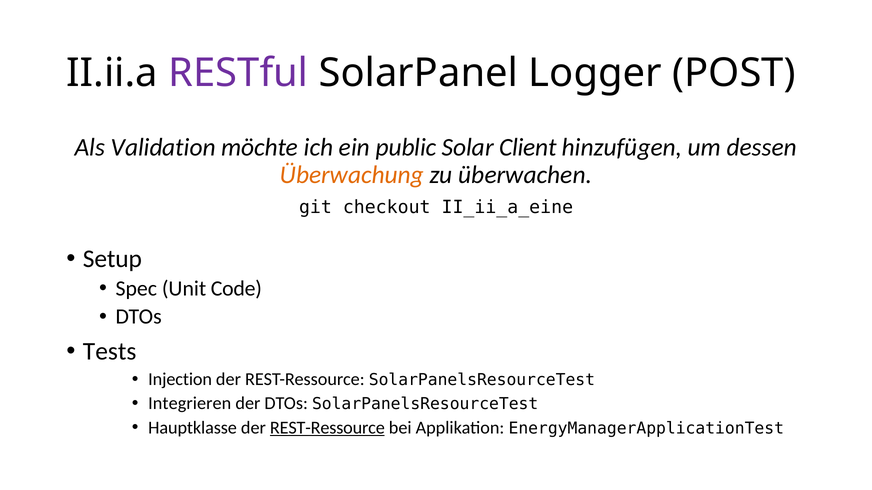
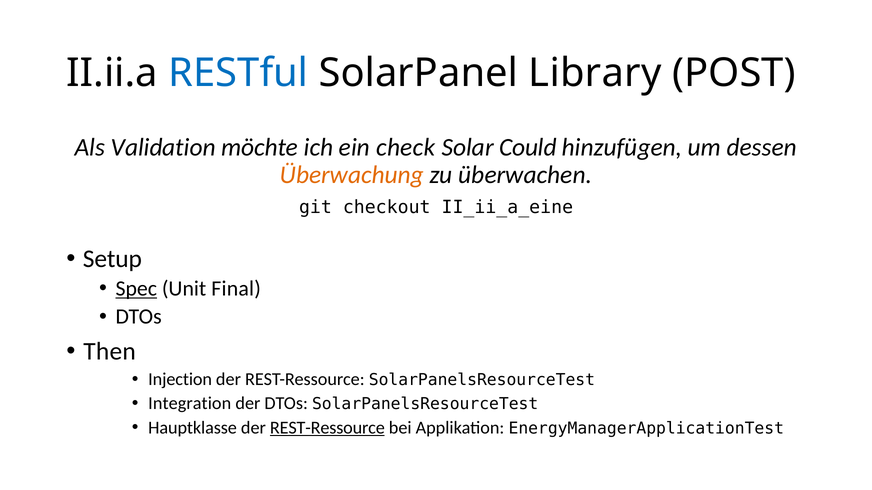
RESTful colour: purple -> blue
Logger: Logger -> Library
public: public -> check
Client: Client -> Could
Spec underline: none -> present
Code: Code -> Final
Tests: Tests -> Then
Integrieren: Integrieren -> Integration
